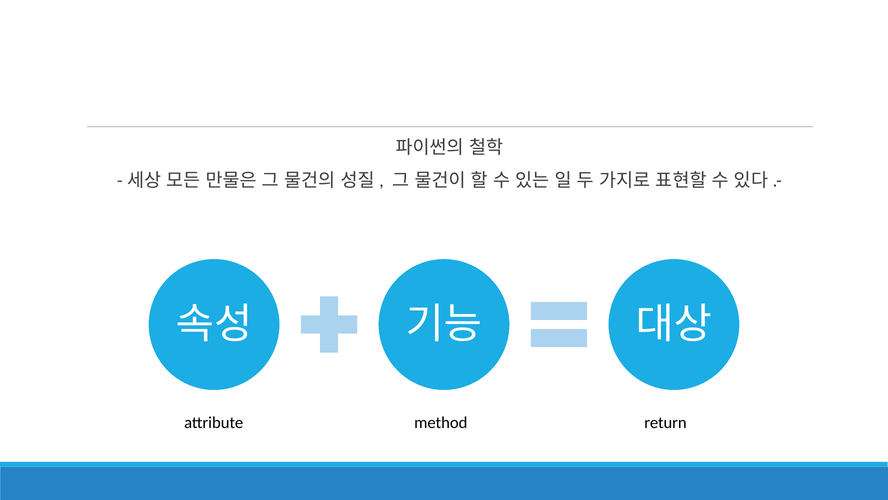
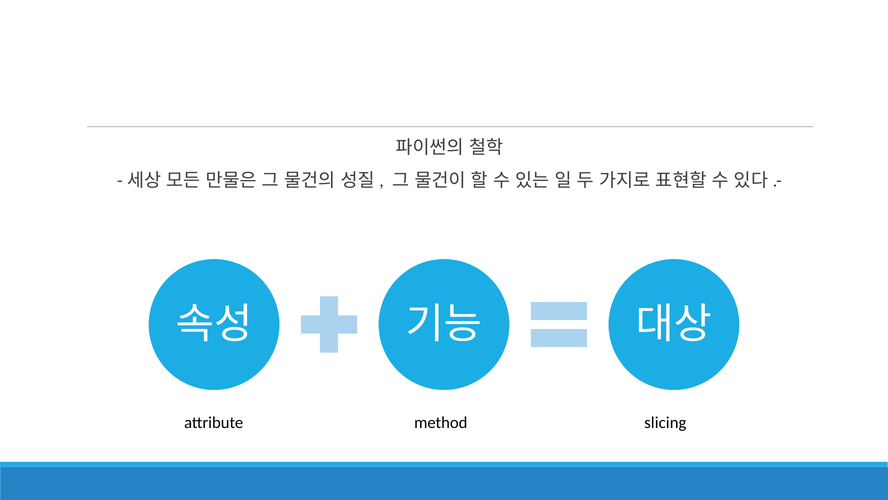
return: return -> slicing
